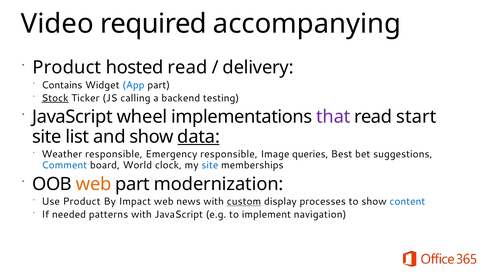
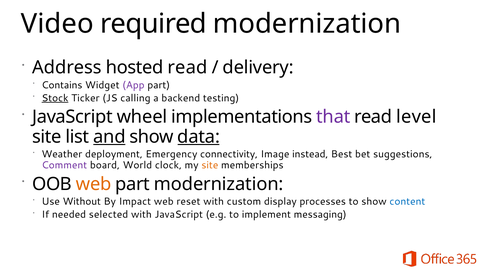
required accompanying: accompanying -> modernization
Product at (67, 68): Product -> Address
App colour: blue -> purple
start: start -> level
and underline: none -> present
Weather responsible: responsible -> deployment
Emergency responsible: responsible -> connectivity
queries: queries -> instead
Comment colour: blue -> purple
site at (210, 165) colour: blue -> orange
Use Product: Product -> Without
news: news -> reset
custom underline: present -> none
patterns: patterns -> selected
navigation: navigation -> messaging
